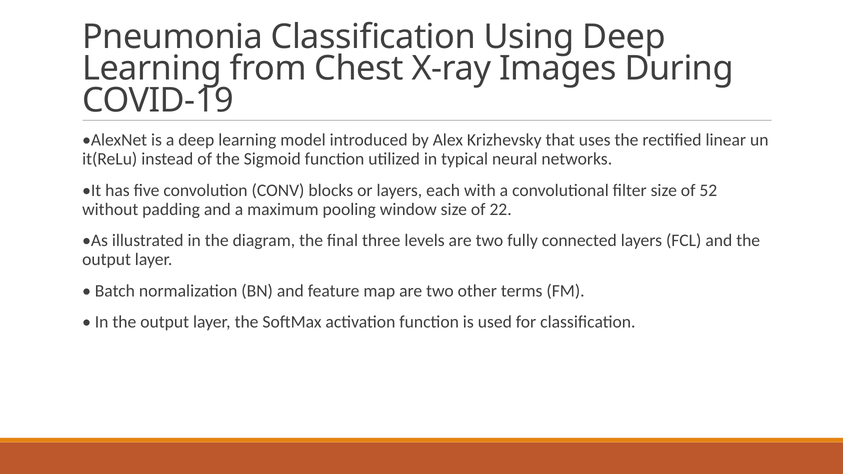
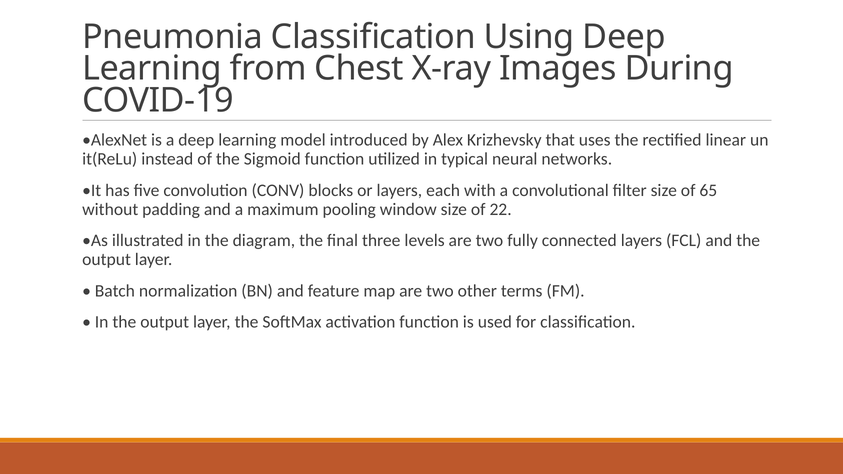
52: 52 -> 65
